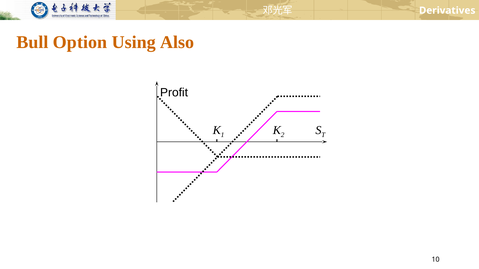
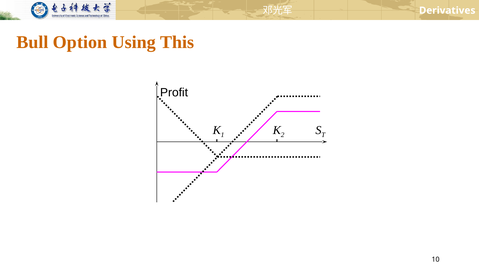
Also: Also -> This
